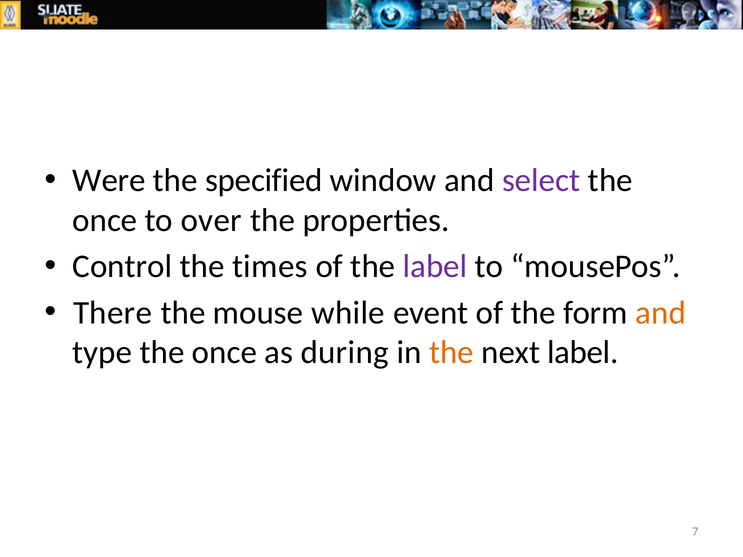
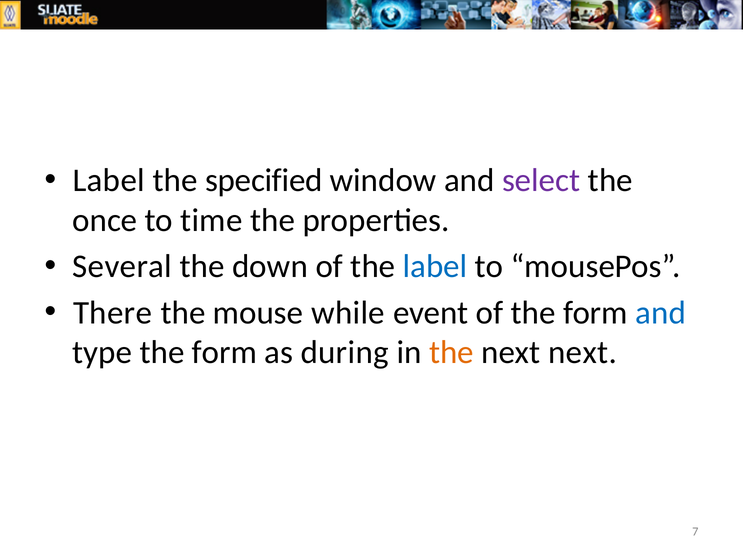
Were at (109, 181): Were -> Label
over: over -> time
Control: Control -> Several
times: times -> down
label at (435, 267) colour: purple -> blue
and at (661, 313) colour: orange -> blue
type the once: once -> form
next label: label -> next
